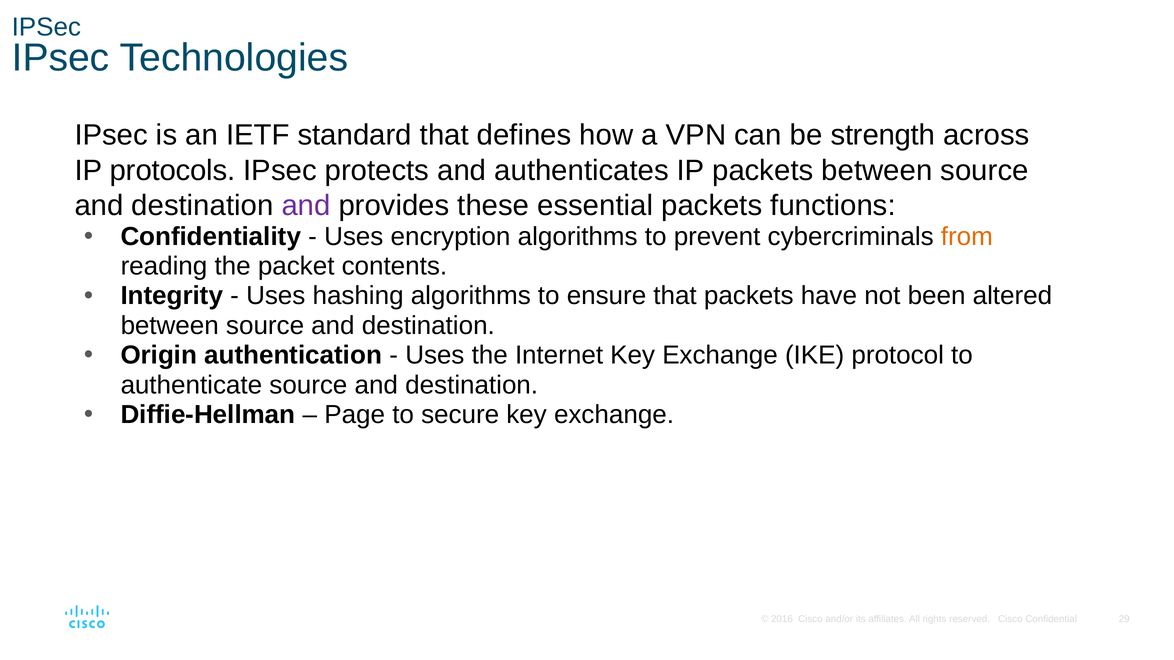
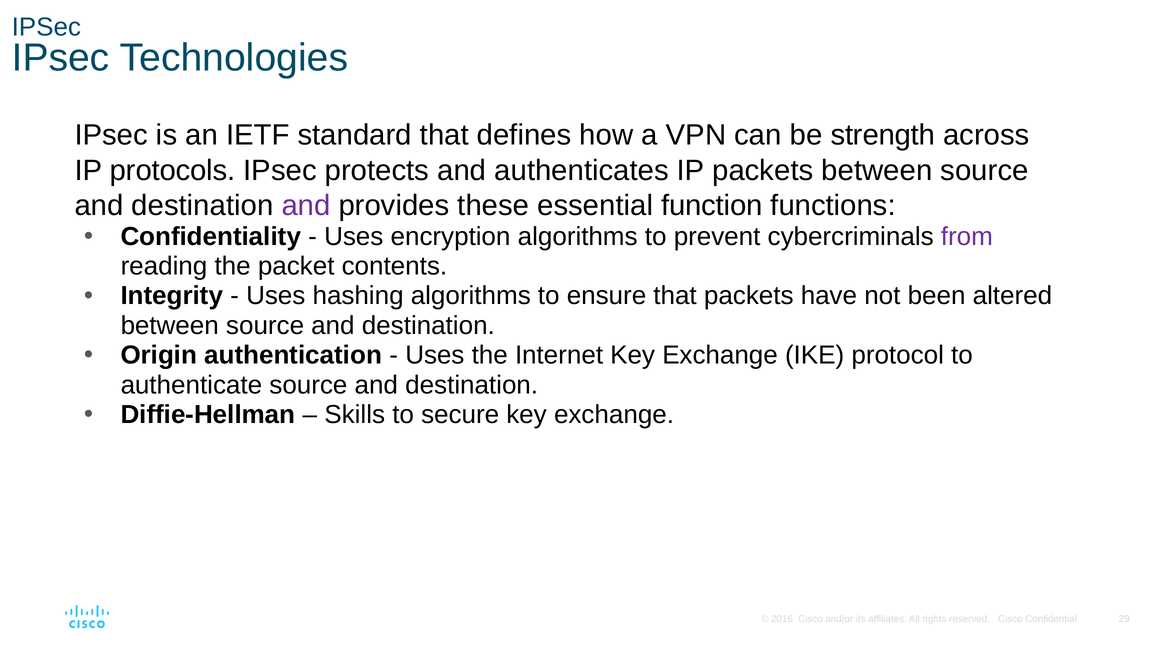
essential packets: packets -> function
from colour: orange -> purple
Page: Page -> Skills
